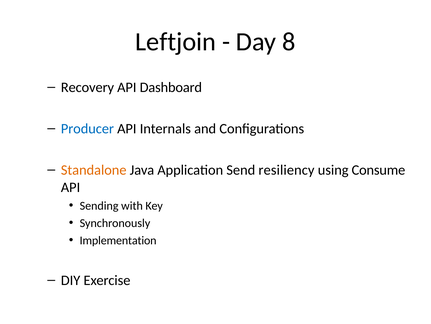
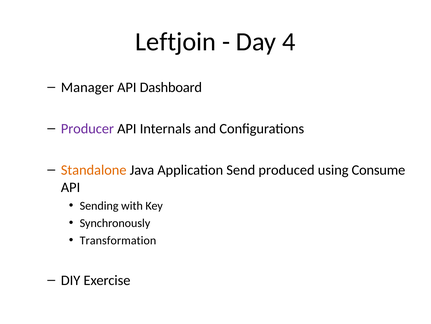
8: 8 -> 4
Recovery: Recovery -> Manager
Producer colour: blue -> purple
resiliency: resiliency -> produced
Implementation: Implementation -> Transformation
